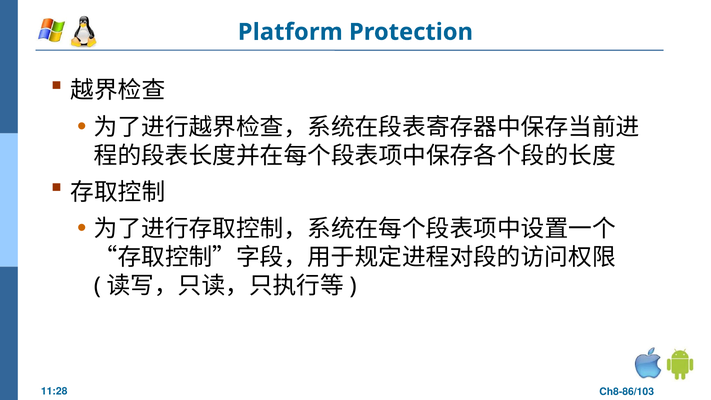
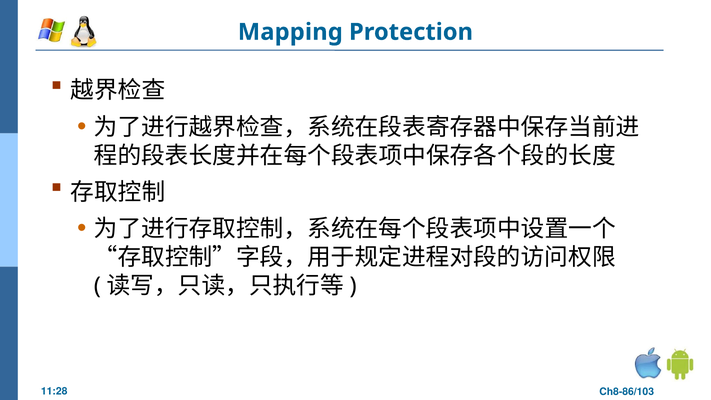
Platform: Platform -> Mapping
